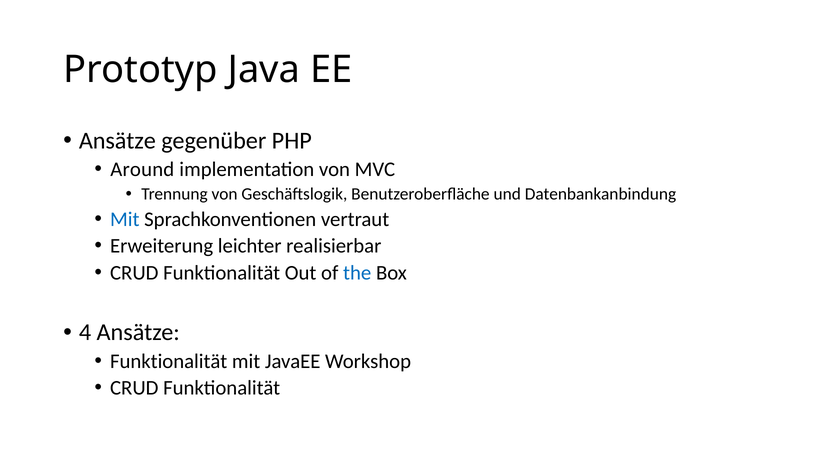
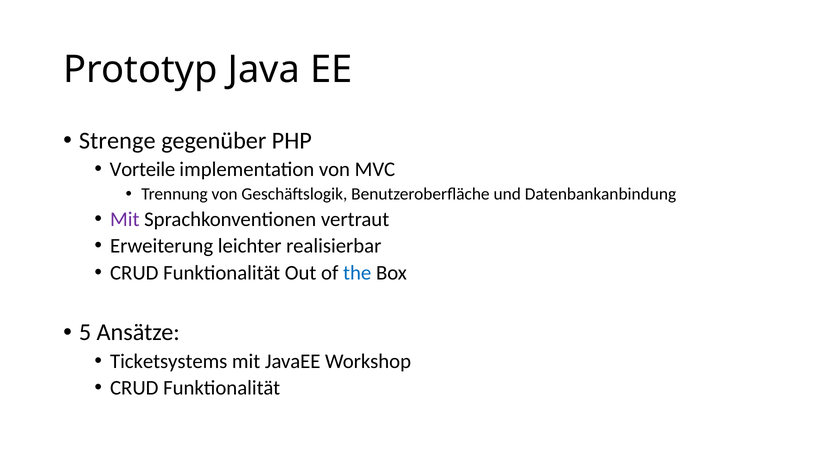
Ansätze at (117, 140): Ansätze -> Strenge
Around: Around -> Vorteile
Mit at (125, 219) colour: blue -> purple
4: 4 -> 5
Funktionalität at (169, 361): Funktionalität -> Ticketsystems
